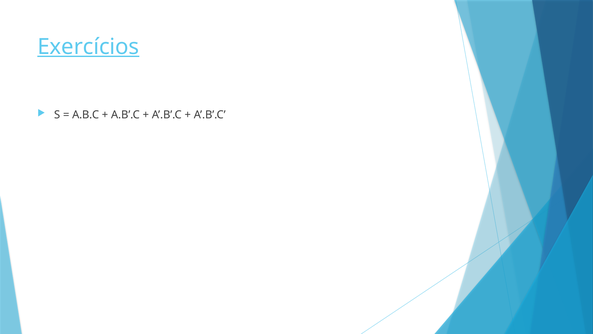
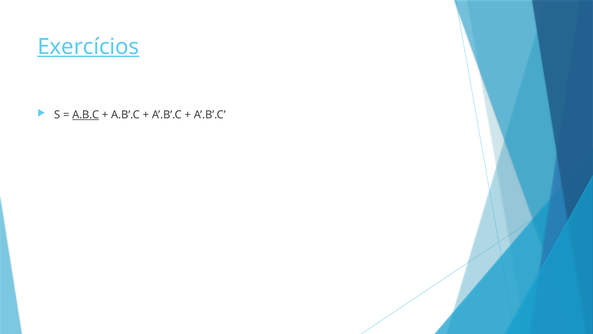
A.B.C underline: none -> present
